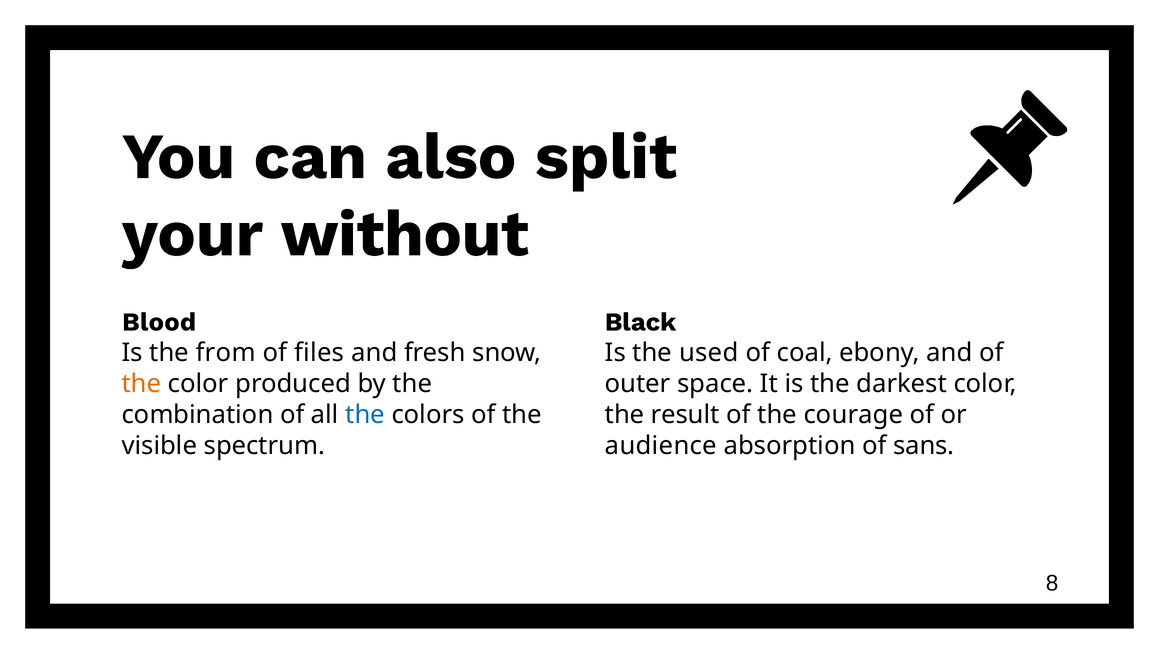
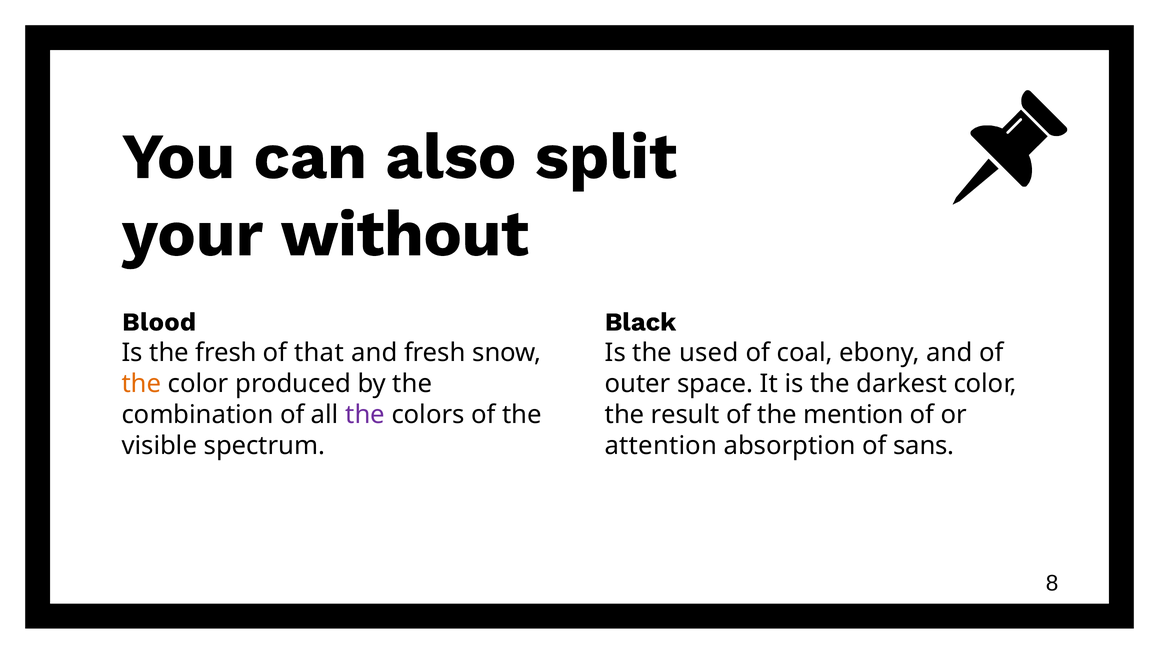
the from: from -> fresh
files: files -> that
the at (365, 415) colour: blue -> purple
courage: courage -> mention
audience: audience -> attention
